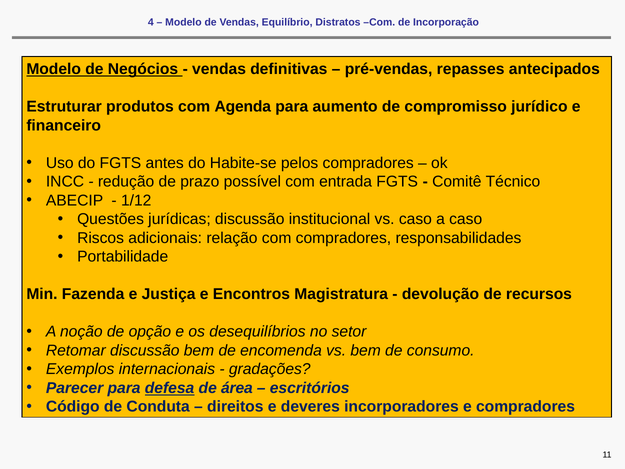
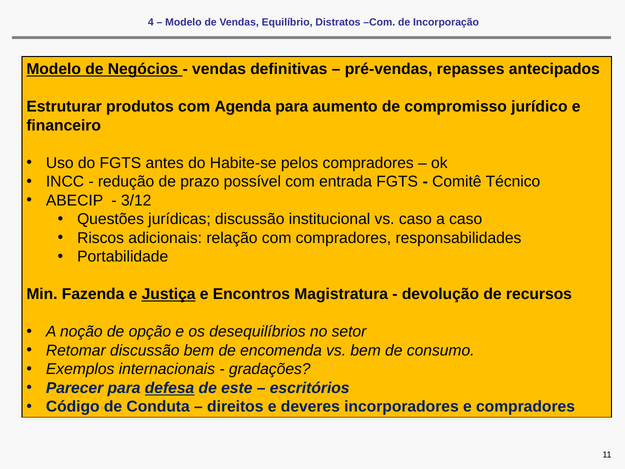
1/12: 1/12 -> 3/12
Justiça underline: none -> present
área: área -> este
